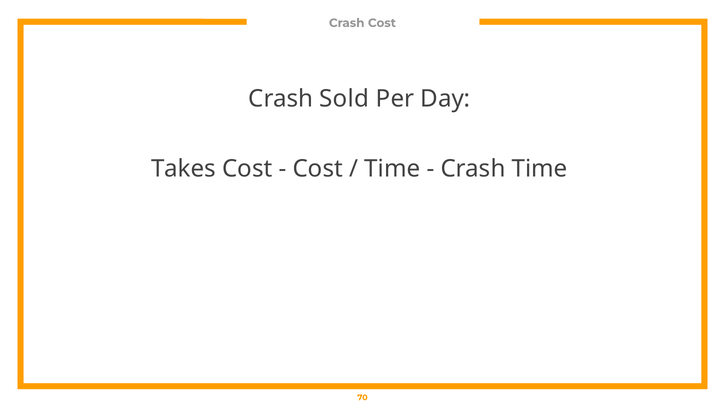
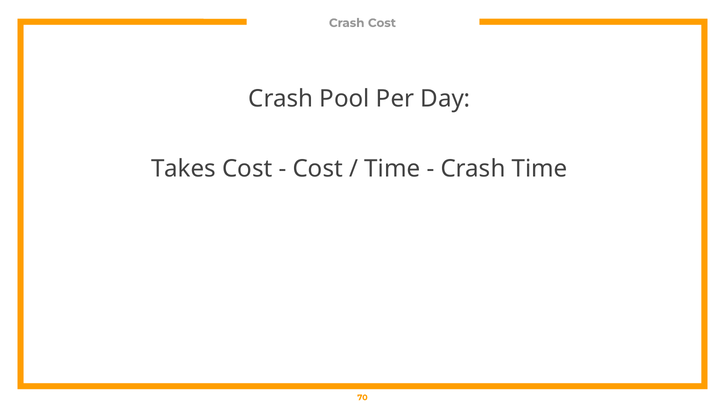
Sold: Sold -> Pool
